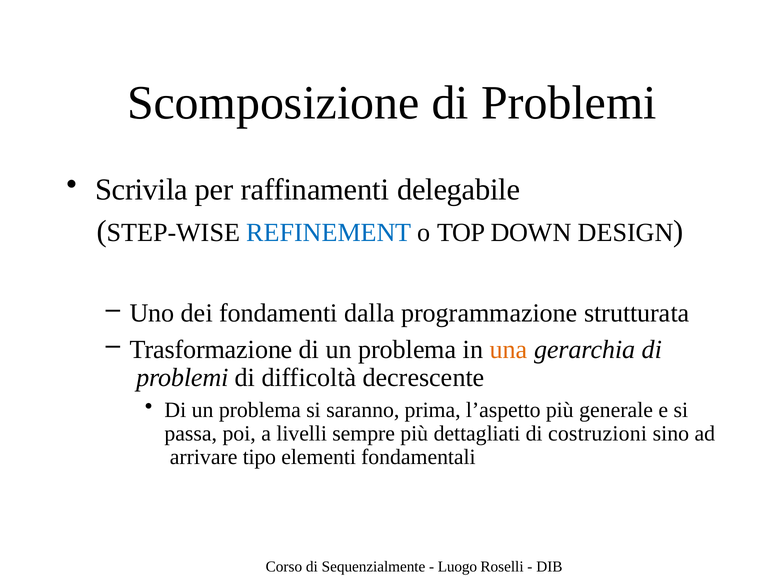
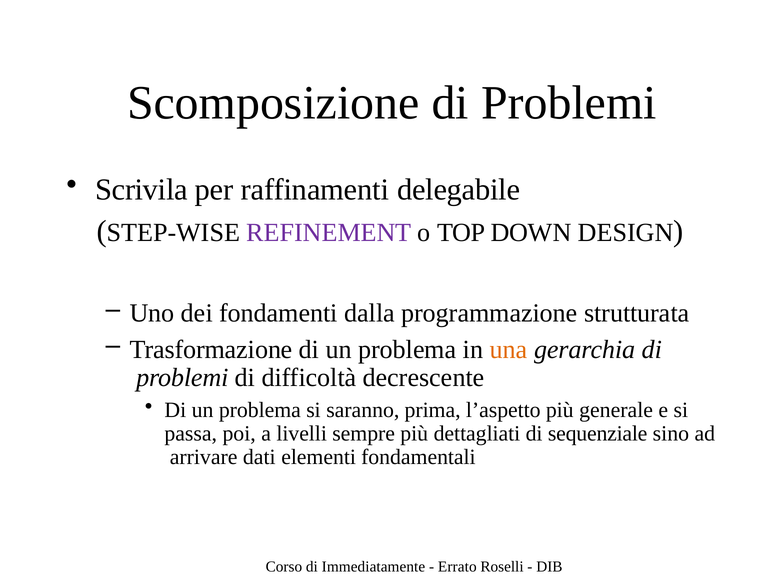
REFINEMENT colour: blue -> purple
costruzioni: costruzioni -> sequenziale
tipo: tipo -> dati
Sequenzialmente: Sequenzialmente -> Immediatamente
Luogo: Luogo -> Errato
